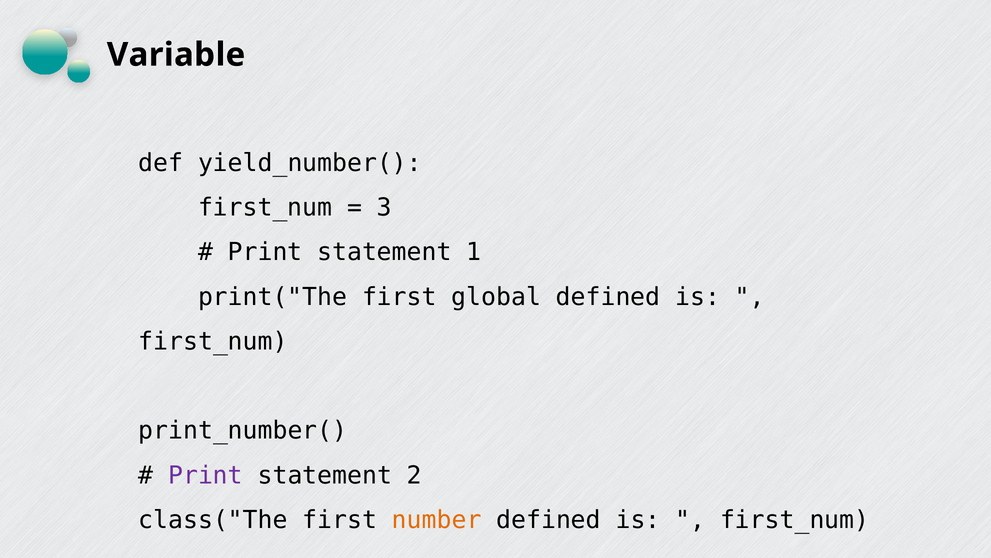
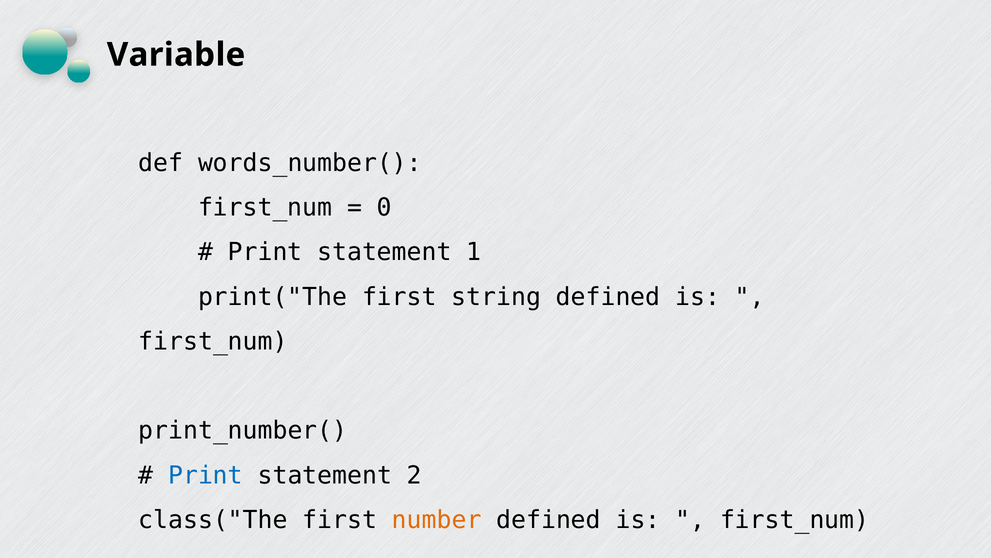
yield_number(: yield_number( -> words_number(
3: 3 -> 0
global: global -> string
Print at (206, 475) colour: purple -> blue
